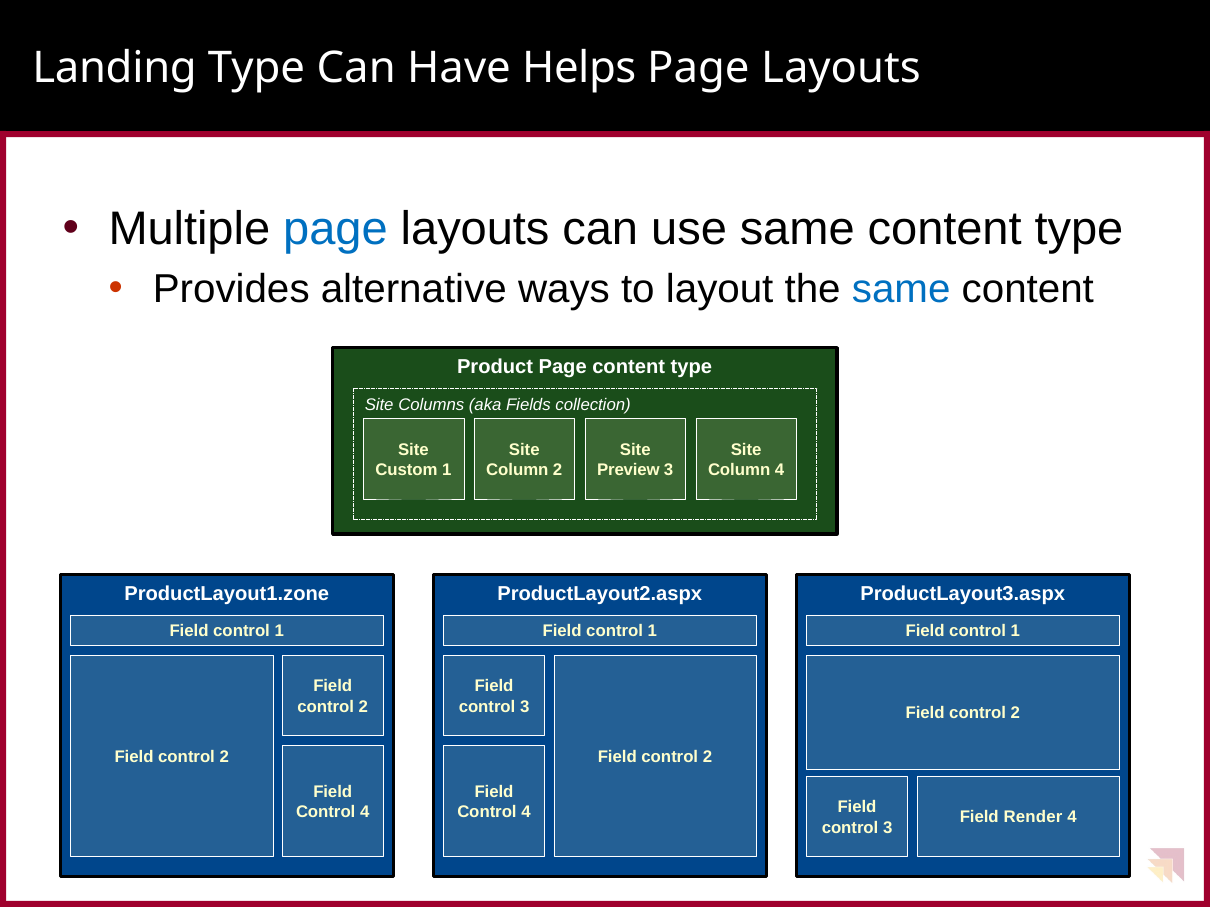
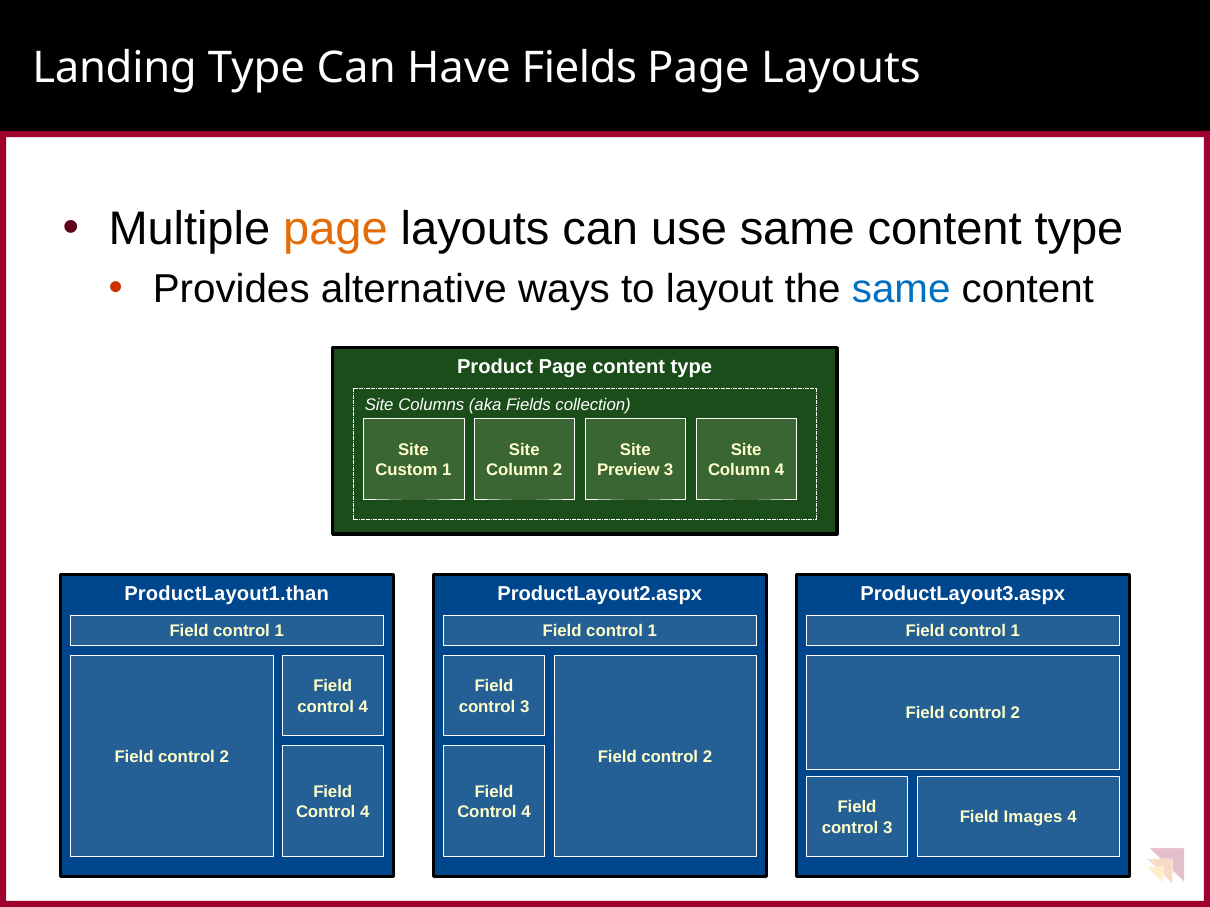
Have Helps: Helps -> Fields
page at (335, 229) colour: blue -> orange
ProductLayout1.zone: ProductLayout1.zone -> ProductLayout1.than
2 at (363, 707): 2 -> 4
Render: Render -> Images
